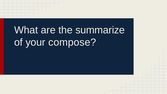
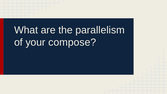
summarize: summarize -> parallelism
